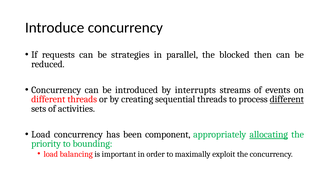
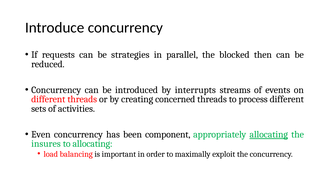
sequential: sequential -> concerned
different at (287, 99) underline: present -> none
Load at (41, 135): Load -> Even
priority: priority -> insures
to bounding: bounding -> allocating
